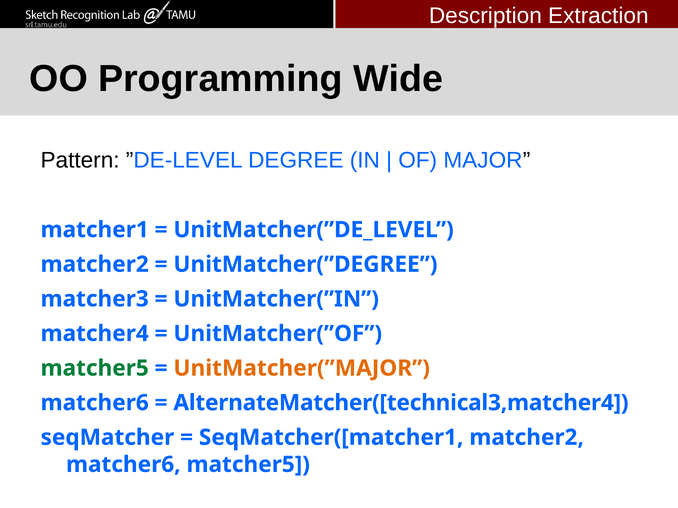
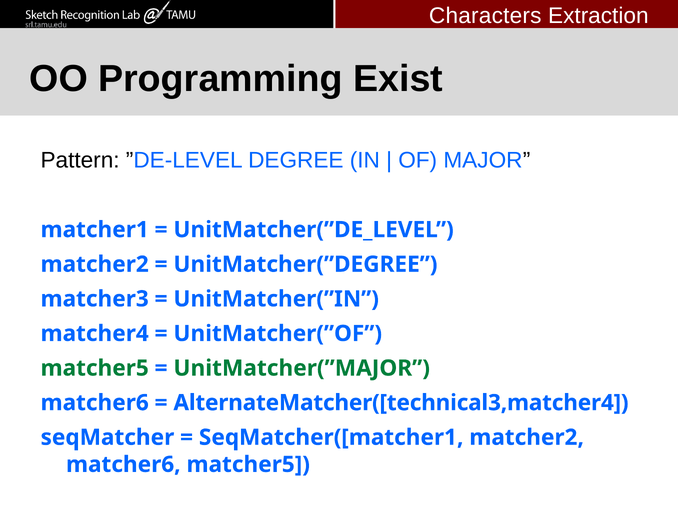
Description: Description -> Characters
Wide: Wide -> Exist
UnitMatcher(”MAJOR colour: orange -> green
